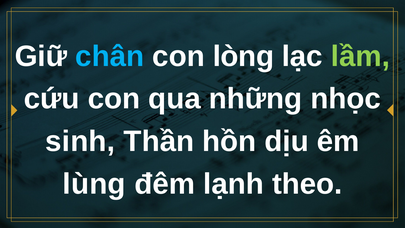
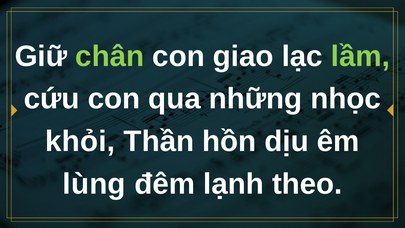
chân colour: light blue -> light green
lòng: lòng -> giao
sinh: sinh -> khỏi
